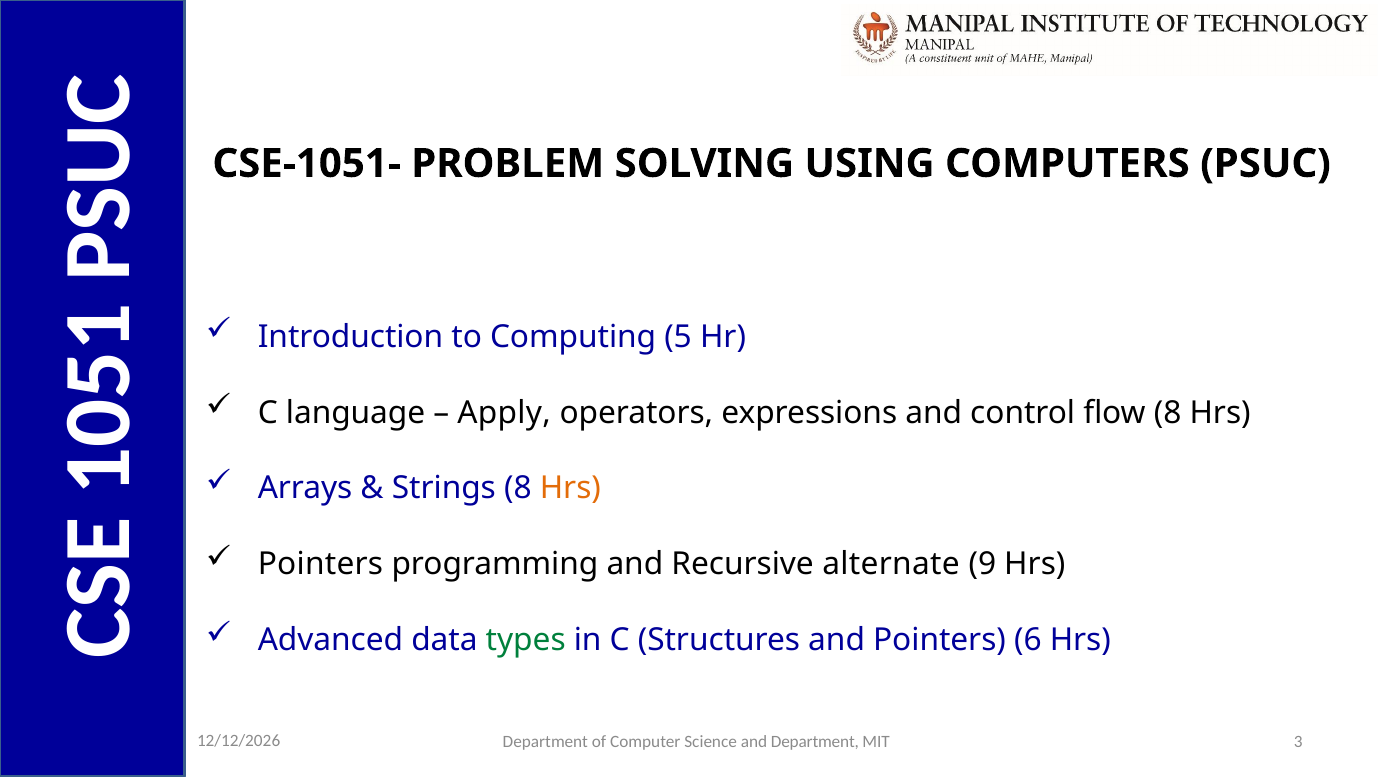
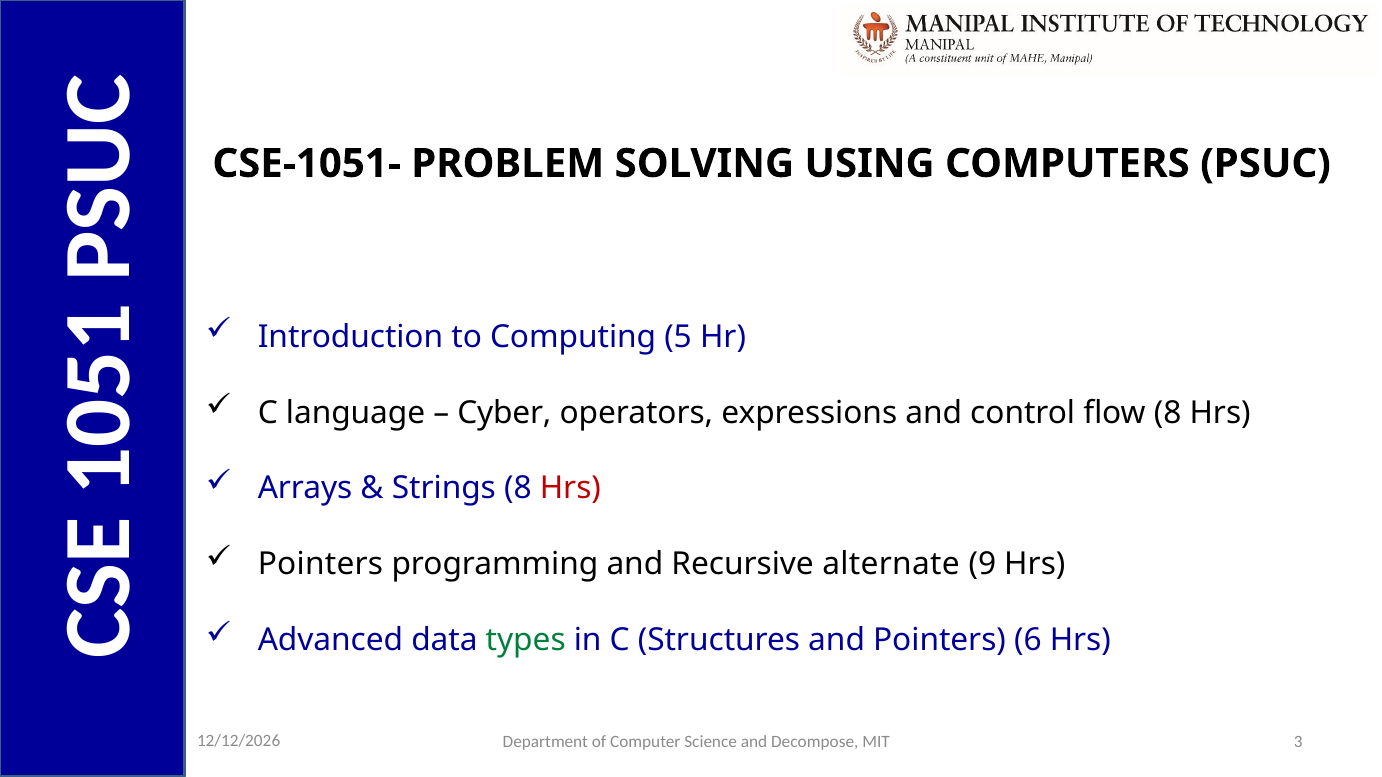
Apply: Apply -> Cyber
Hrs at (570, 489) colour: orange -> red
and Department: Department -> Decompose
